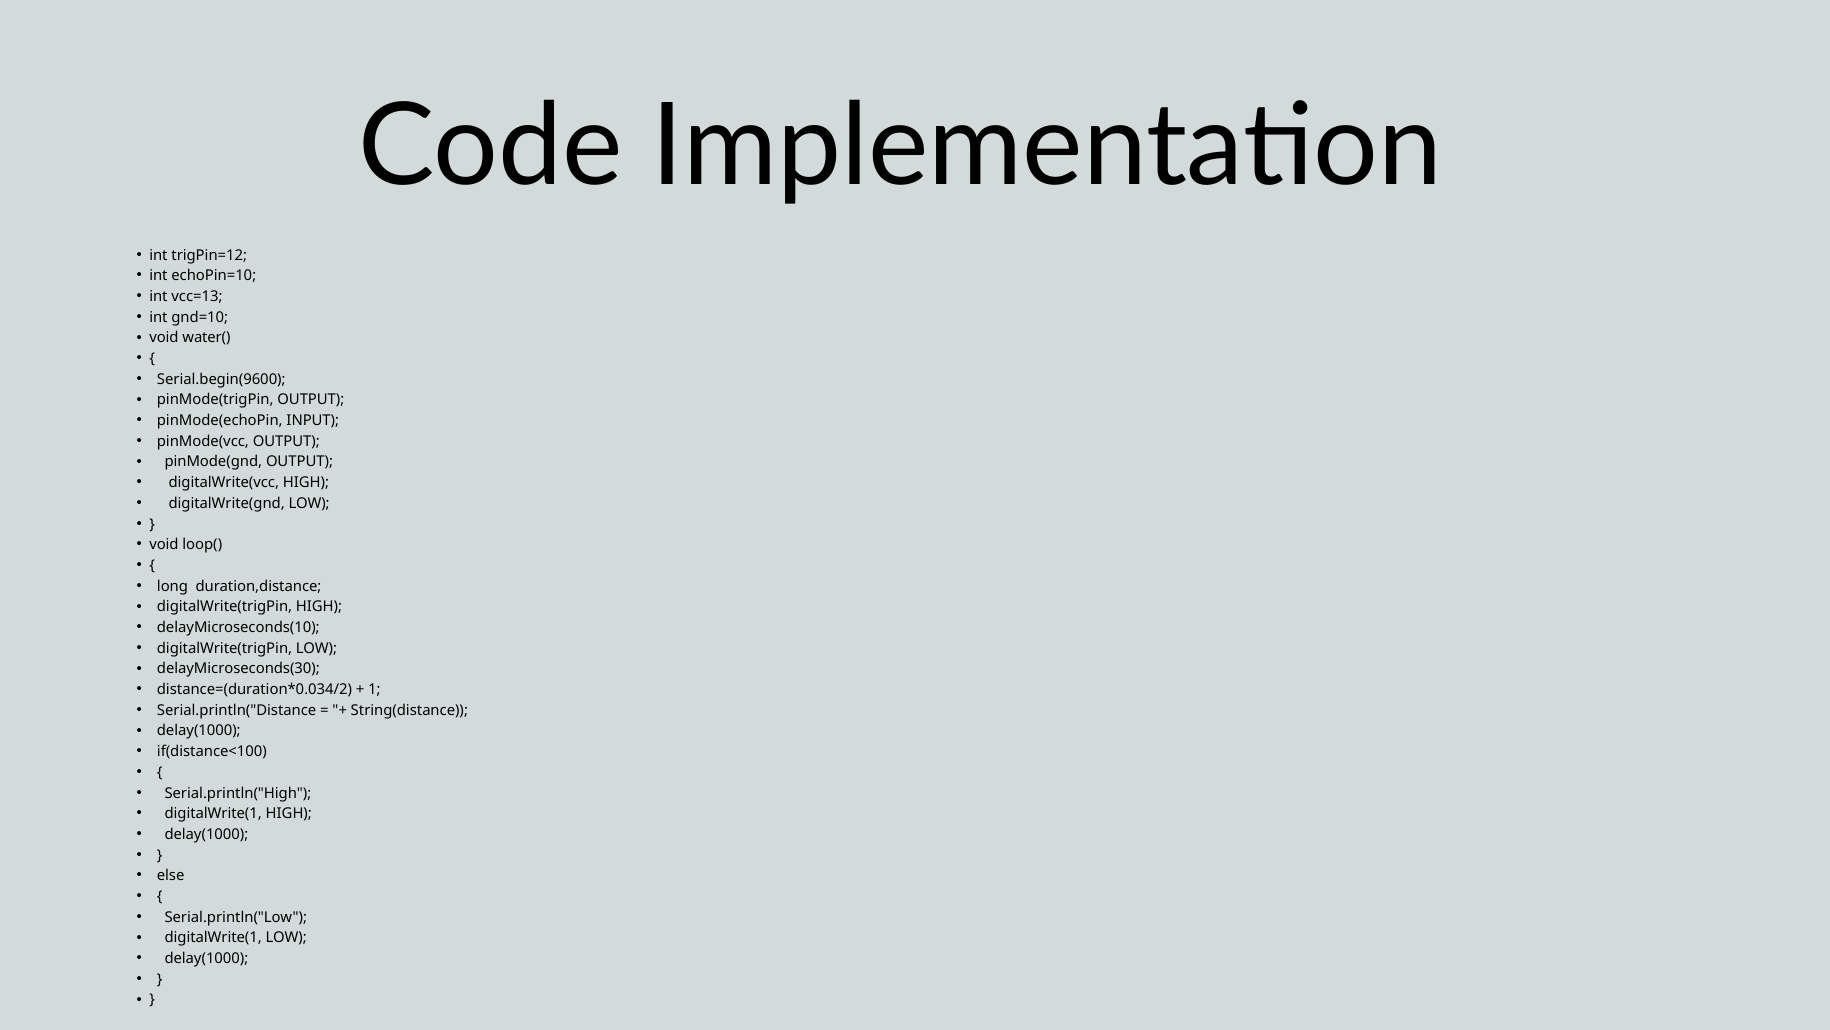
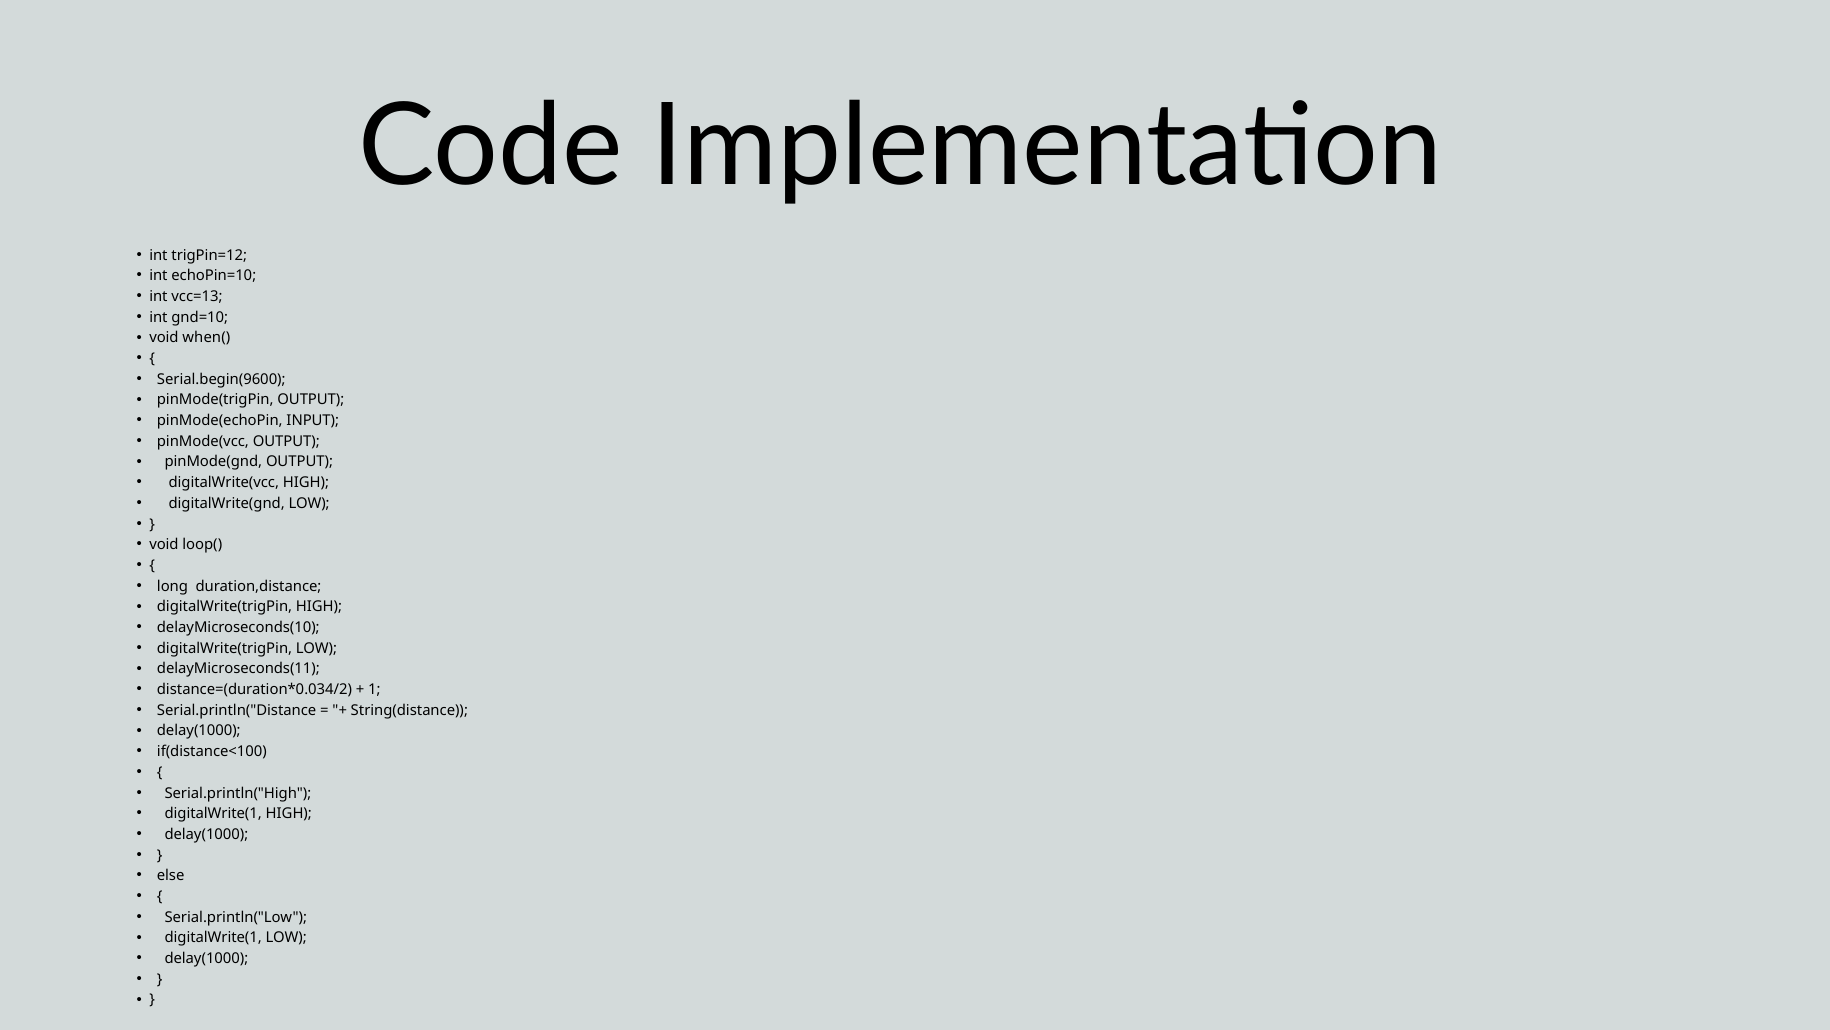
water(: water( -> when(
delayMicroseconds(30: delayMicroseconds(30 -> delayMicroseconds(11
